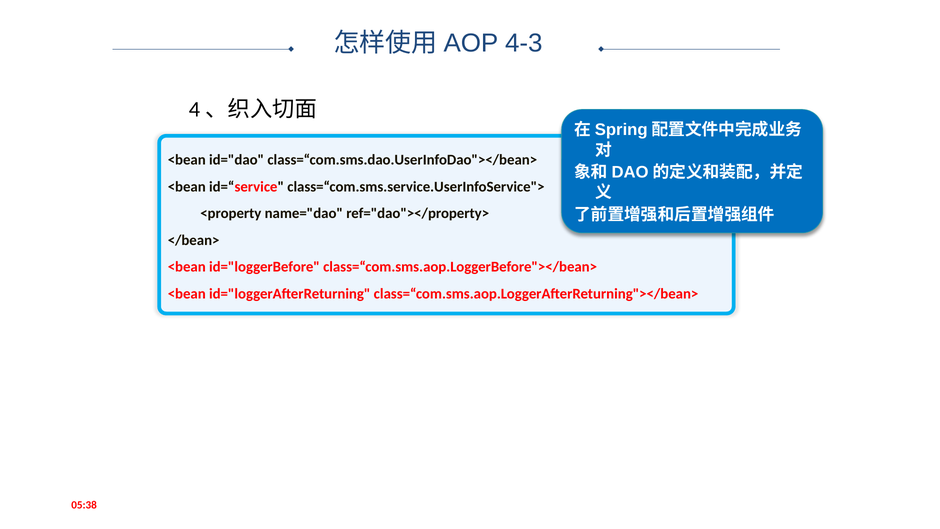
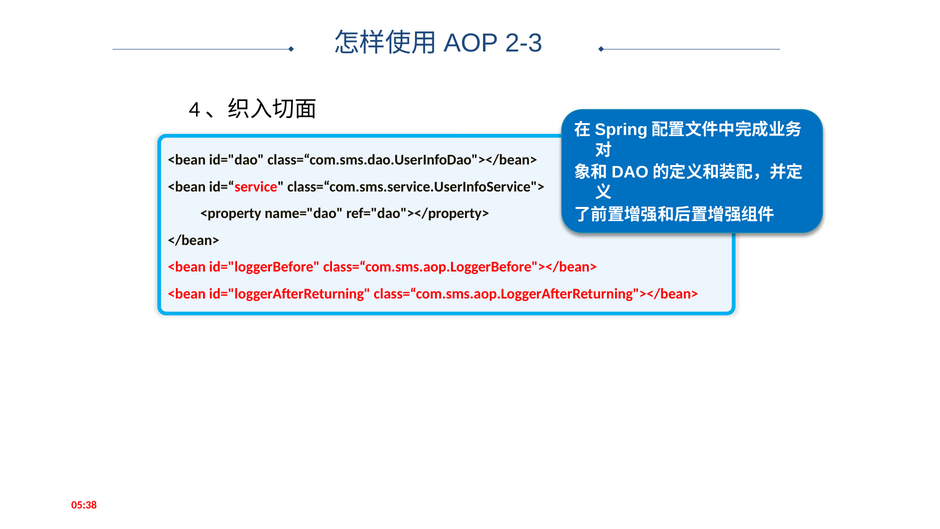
4-3: 4-3 -> 2-3
